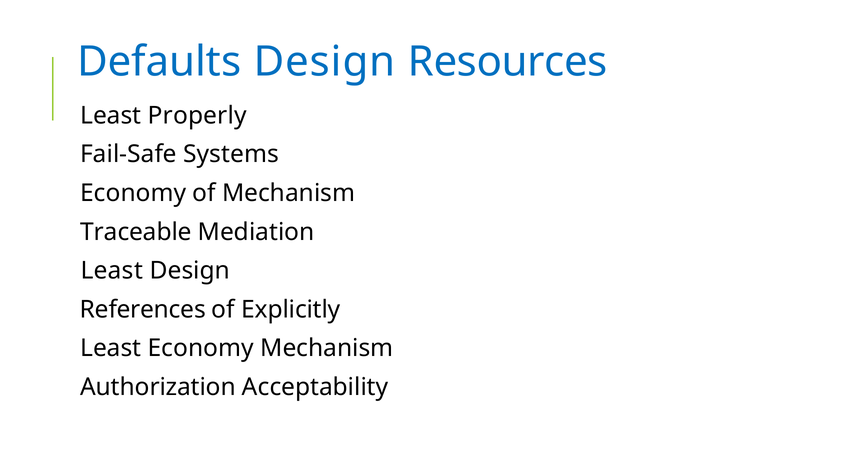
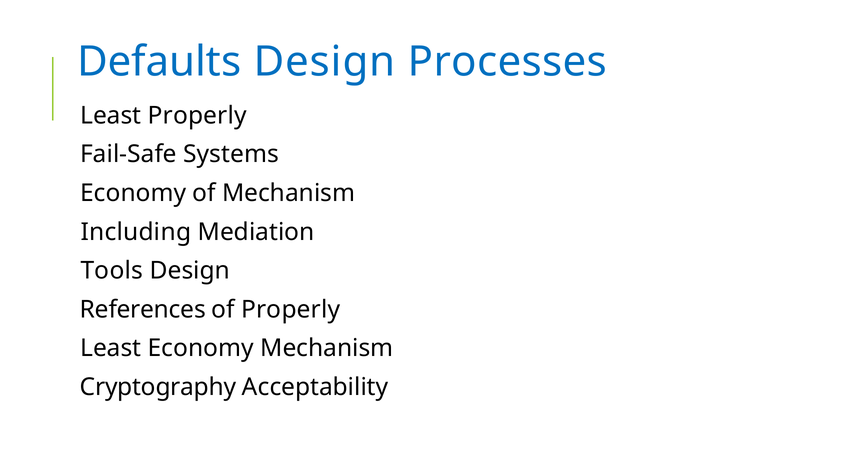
Resources: Resources -> Processes
Traceable: Traceable -> Including
Least at (112, 271): Least -> Tools
of Explicitly: Explicitly -> Properly
Authorization: Authorization -> Cryptography
